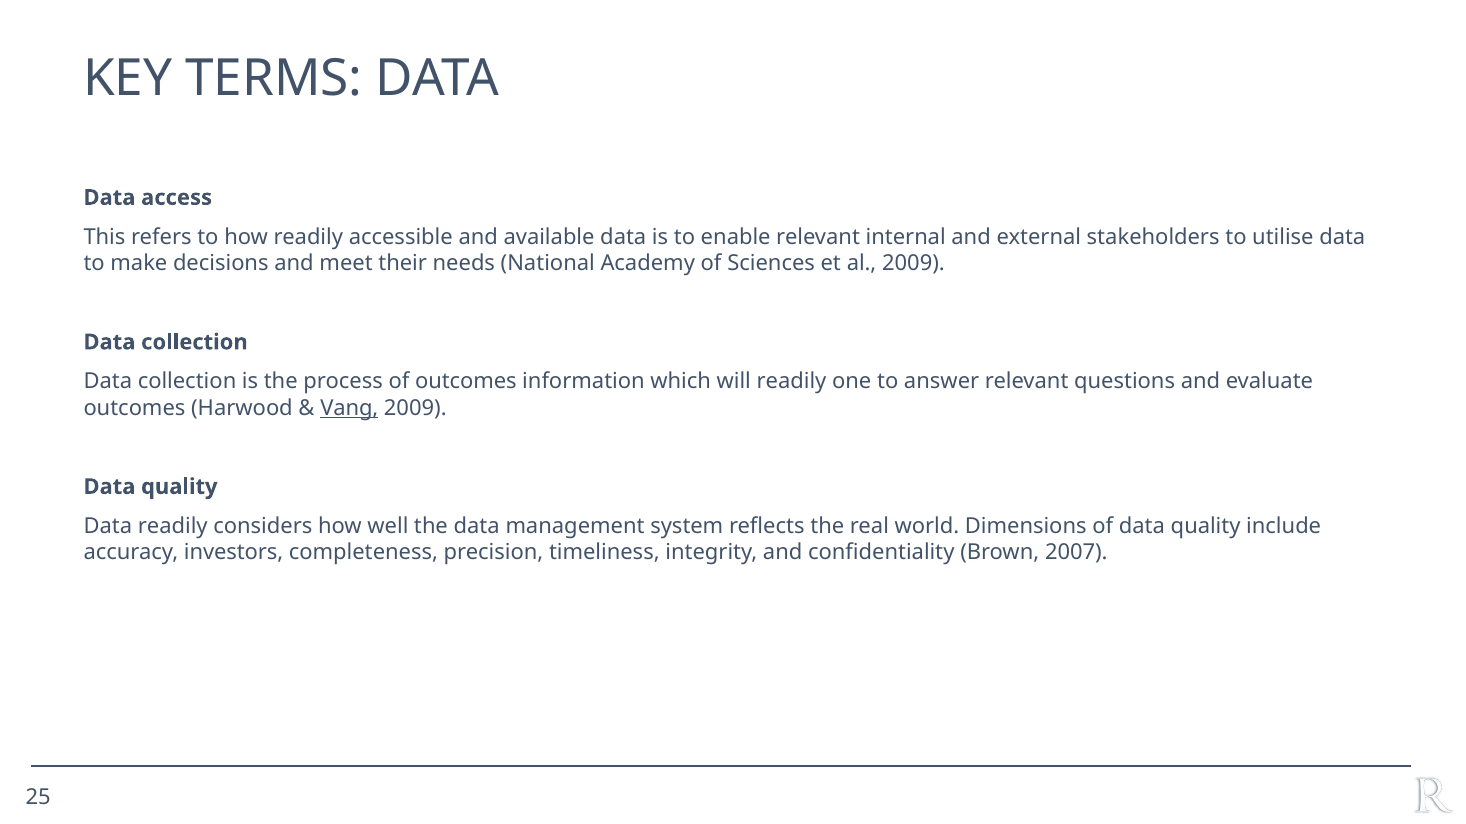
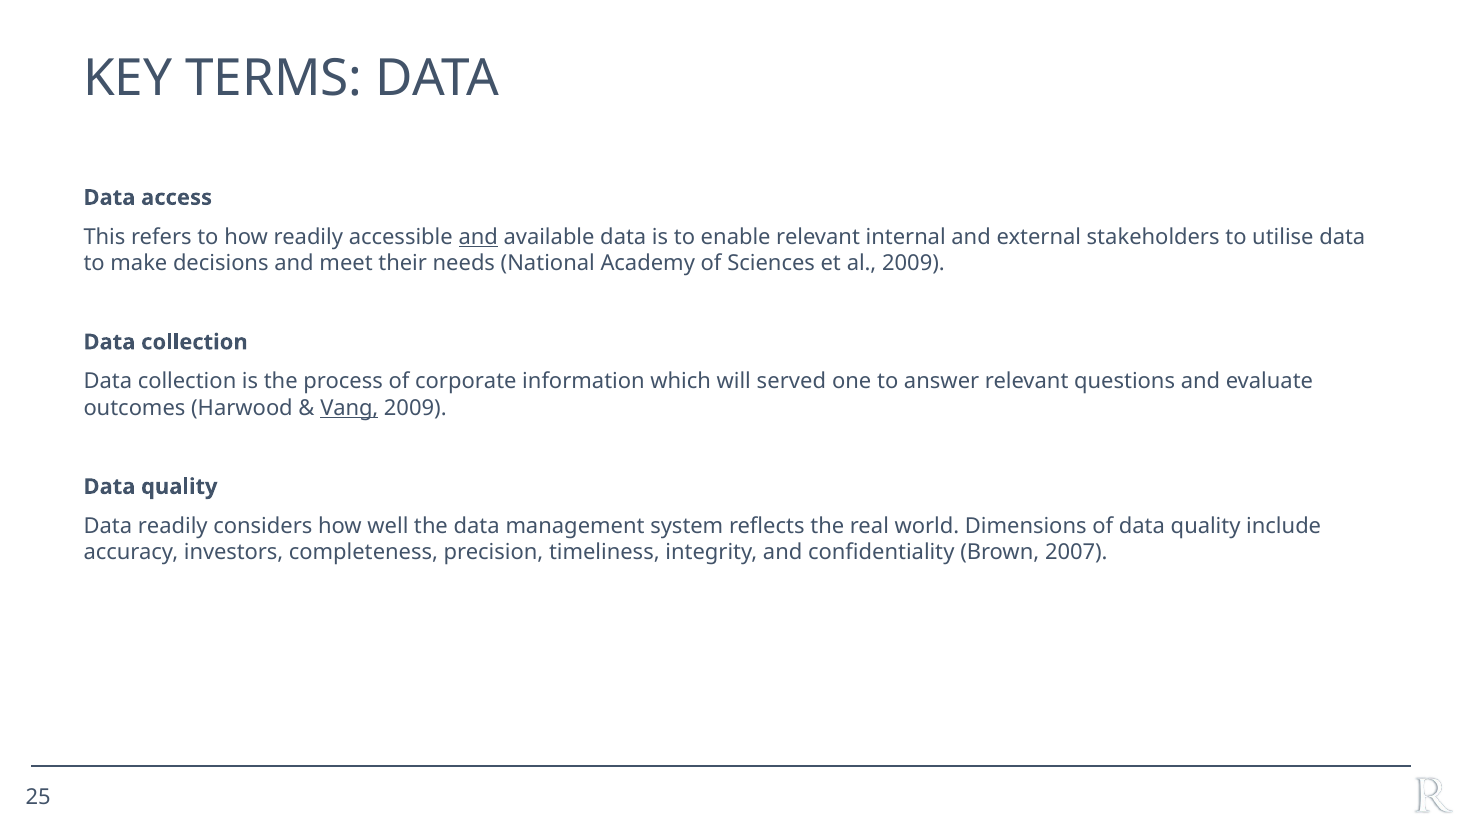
and at (478, 237) underline: none -> present
of outcomes: outcomes -> corporate
will readily: readily -> served
